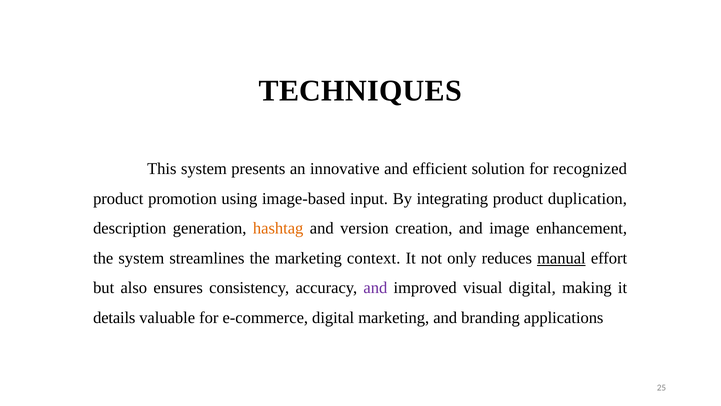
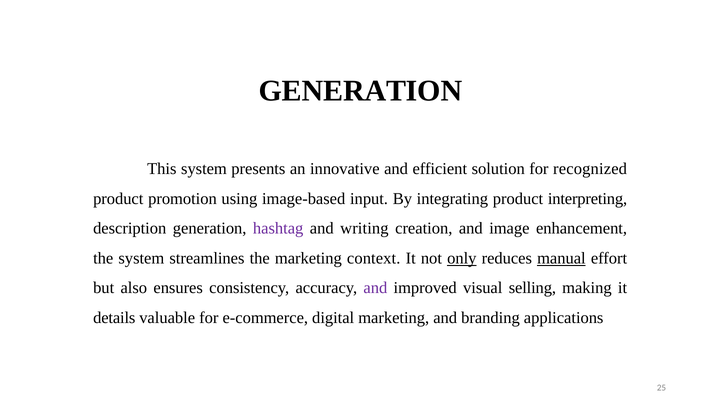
TECHNIQUES at (360, 91): TECHNIQUES -> GENERATION
duplication: duplication -> interpreting
hashtag colour: orange -> purple
version: version -> writing
only underline: none -> present
visual digital: digital -> selling
